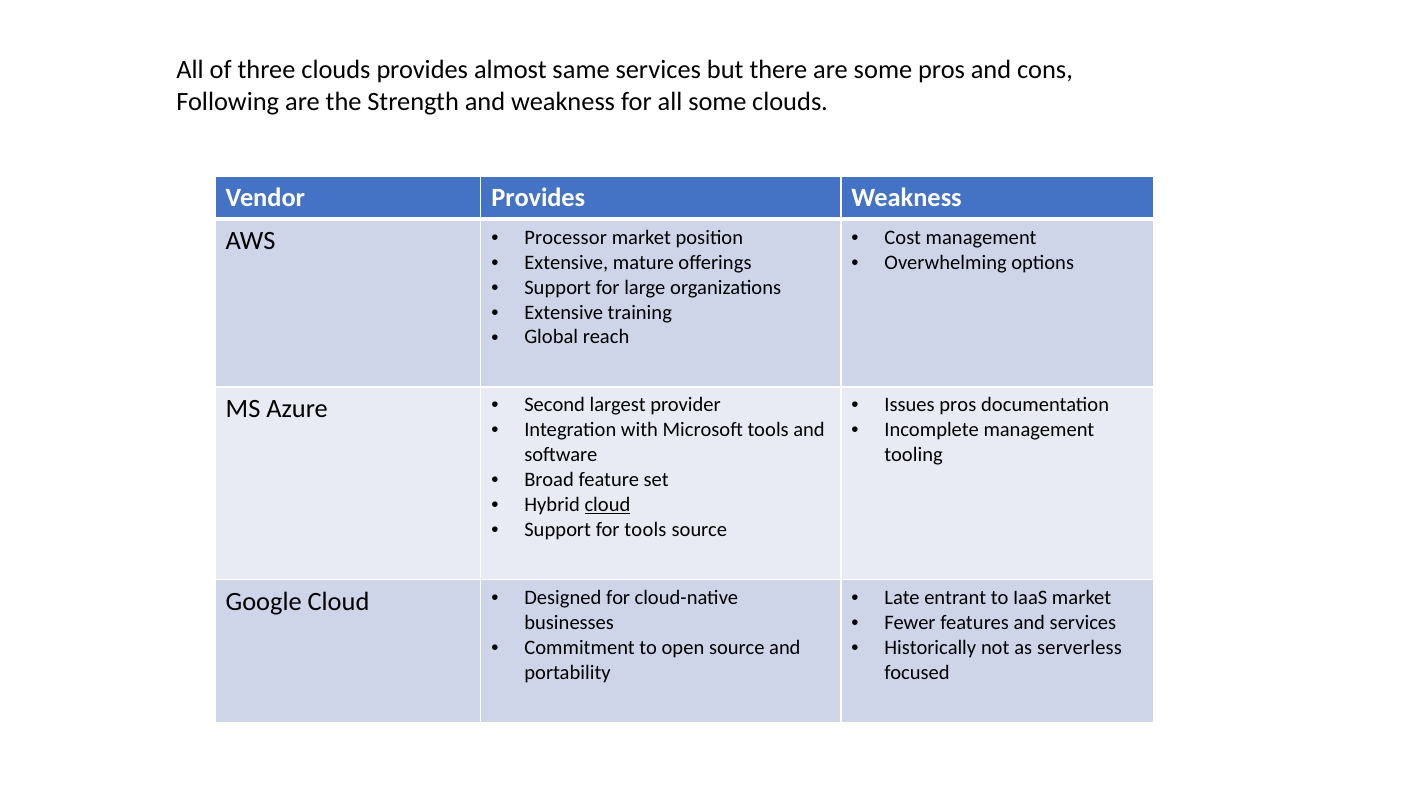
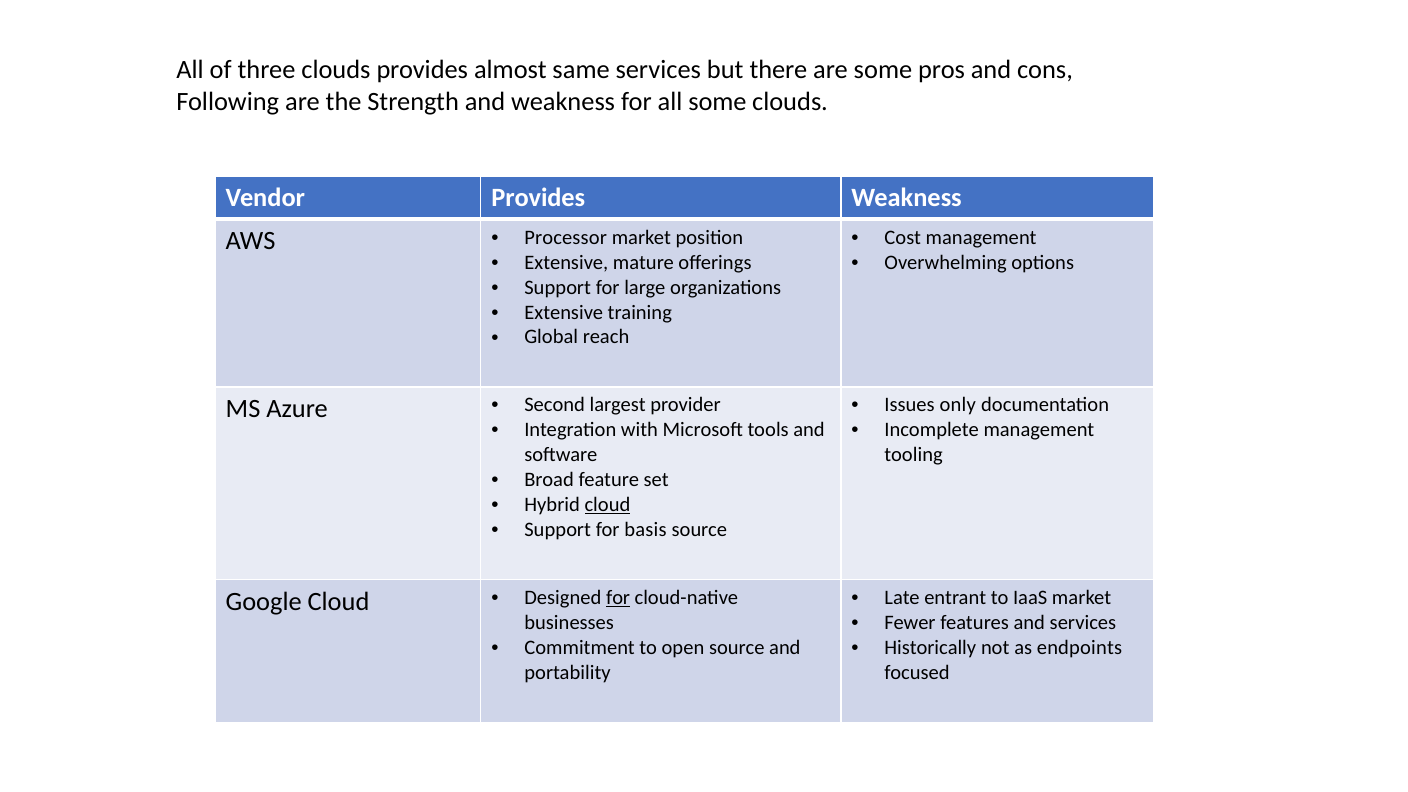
Issues pros: pros -> only
for tools: tools -> basis
for at (618, 598) underline: none -> present
serverless: serverless -> endpoints
